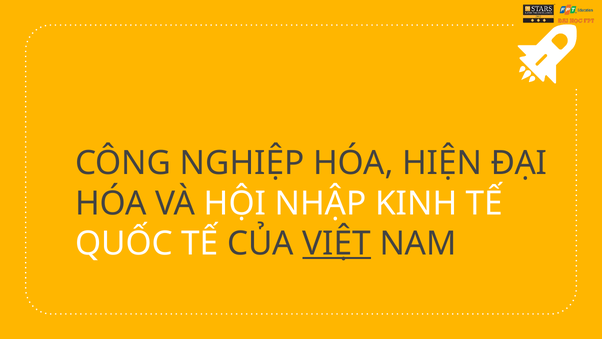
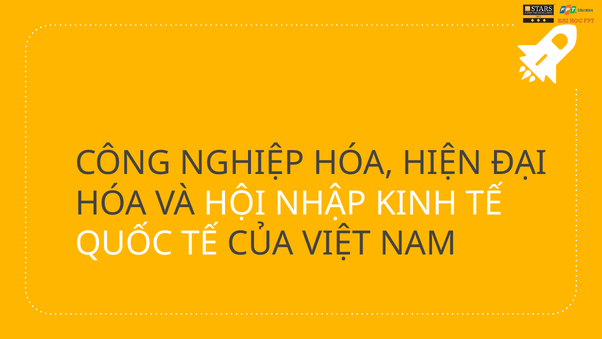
VIỆT underline: present -> none
